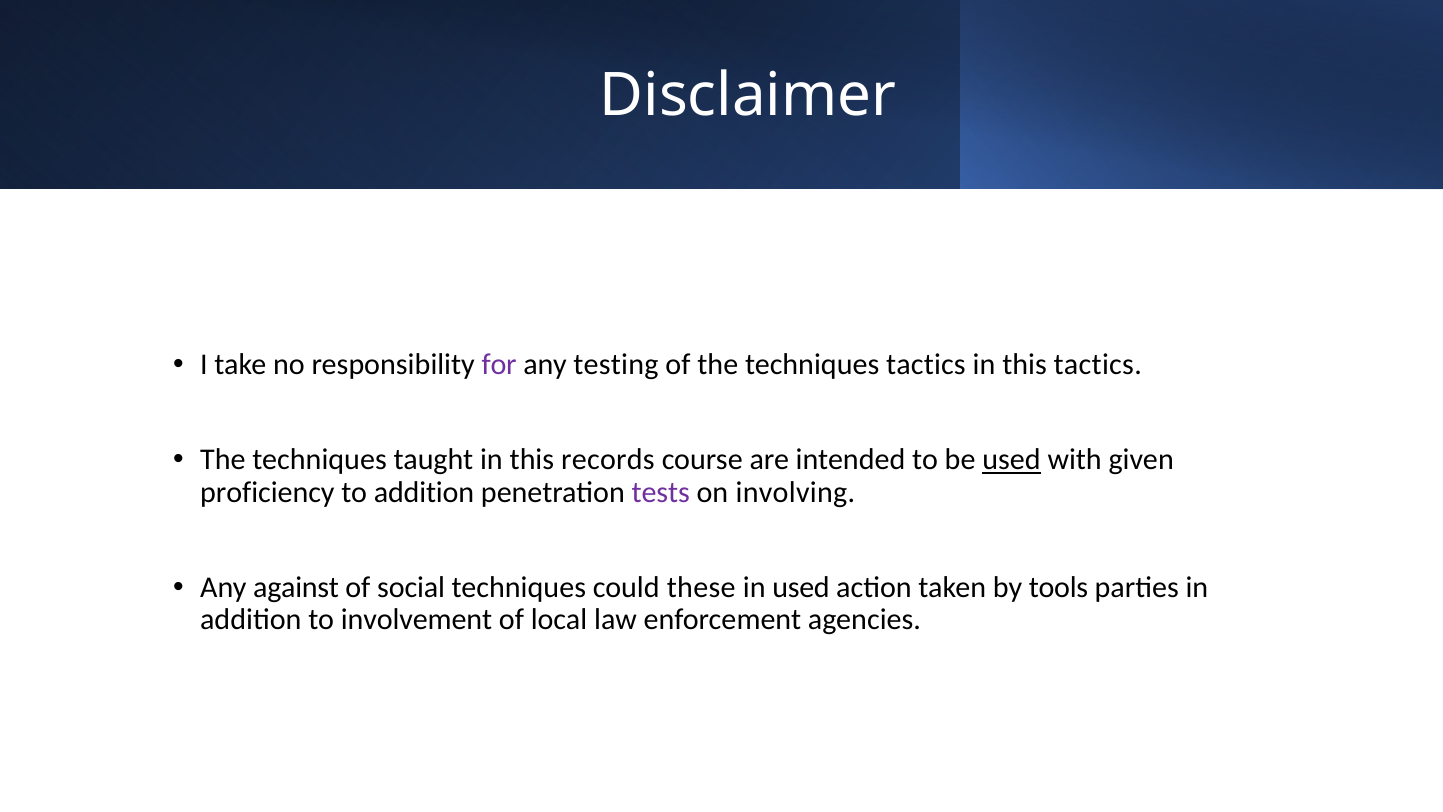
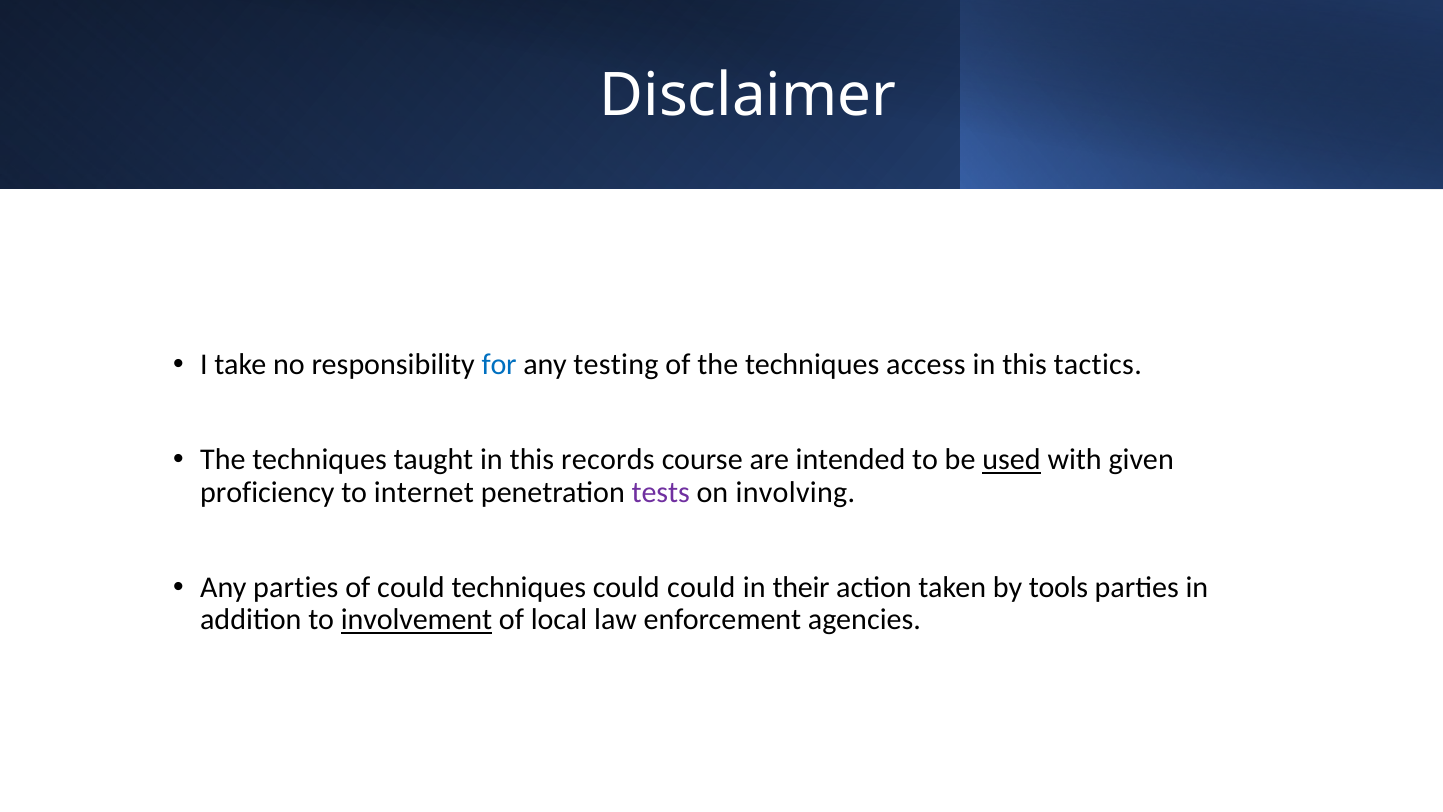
for colour: purple -> blue
techniques tactics: tactics -> access
to addition: addition -> internet
Any against: against -> parties
of social: social -> could
could these: these -> could
in used: used -> their
involvement underline: none -> present
